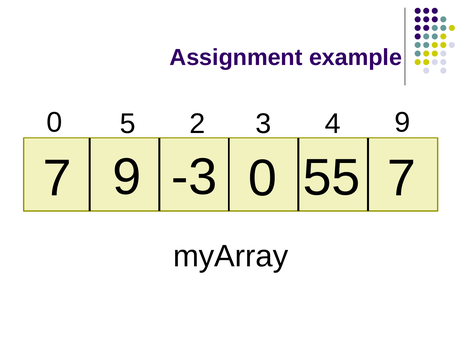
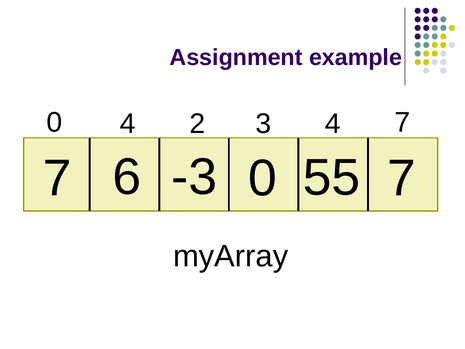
0 5: 5 -> 4
4 9: 9 -> 7
7 9: 9 -> 6
